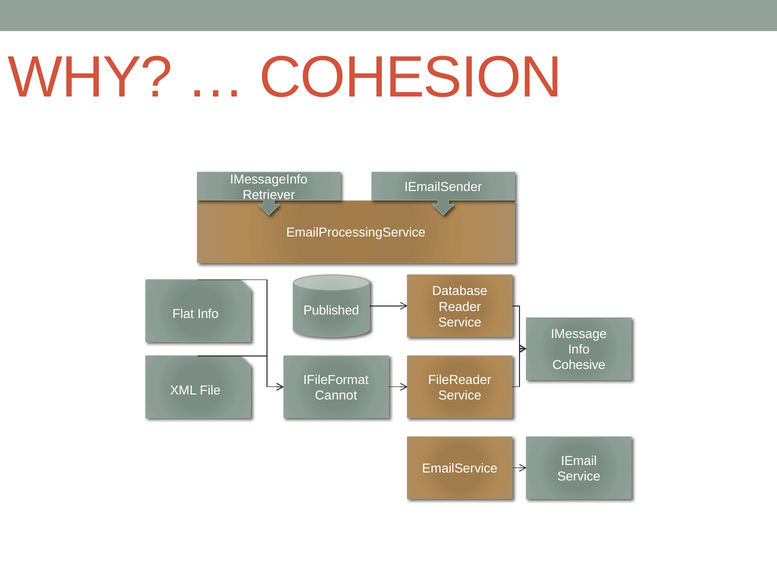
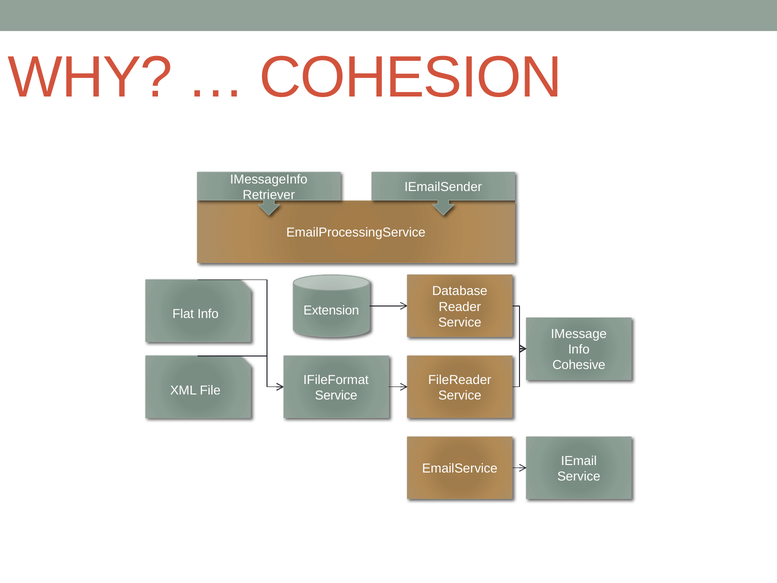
Published: Published -> Extension
Cannot at (336, 395): Cannot -> Service
